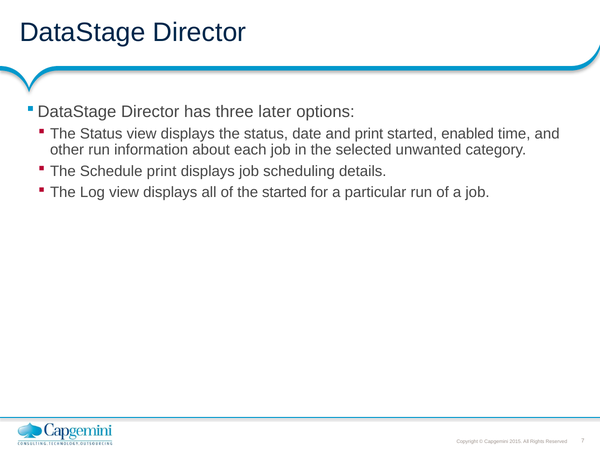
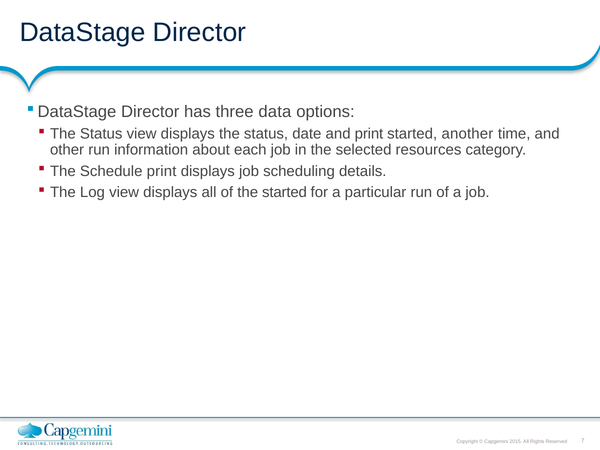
later: later -> data
enabled: enabled -> another
unwanted: unwanted -> resources
